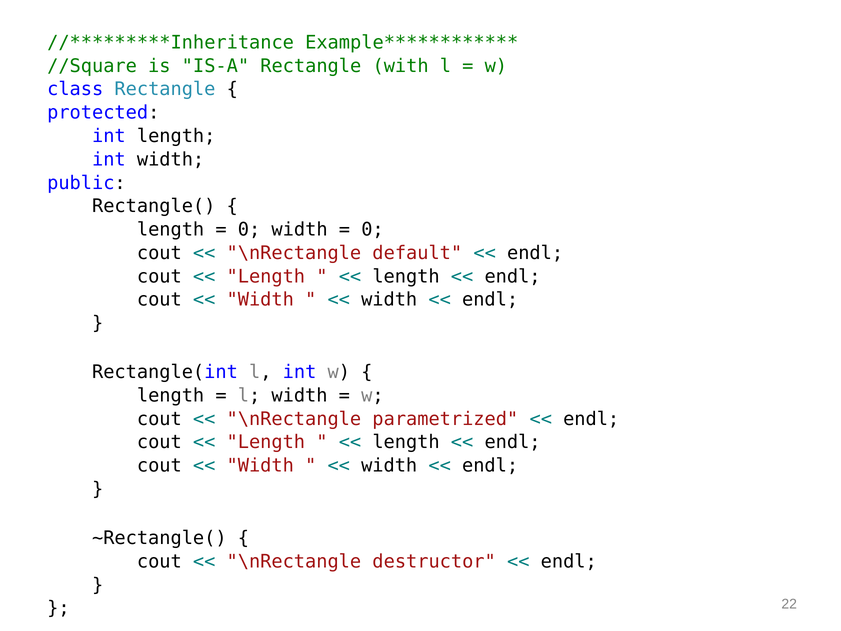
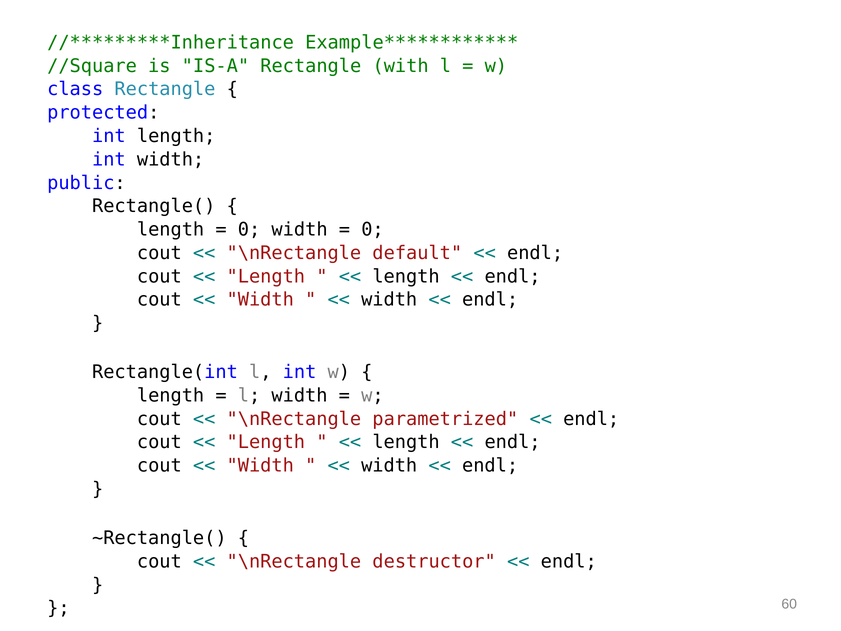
22: 22 -> 60
